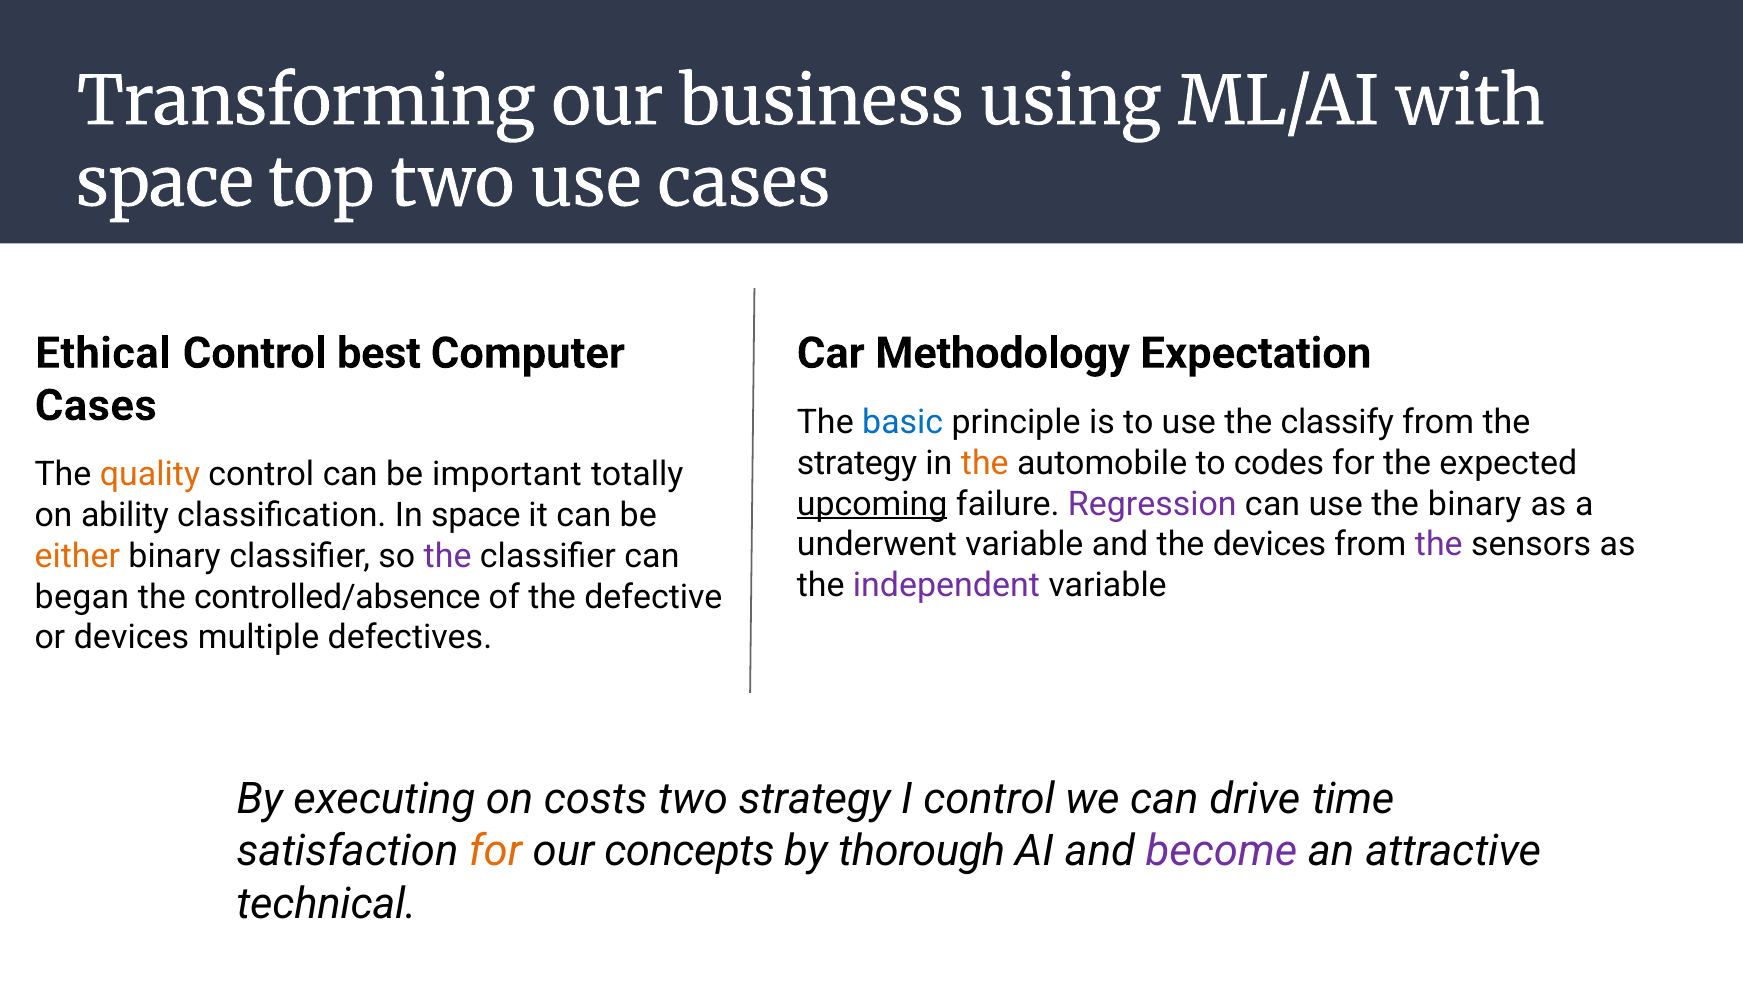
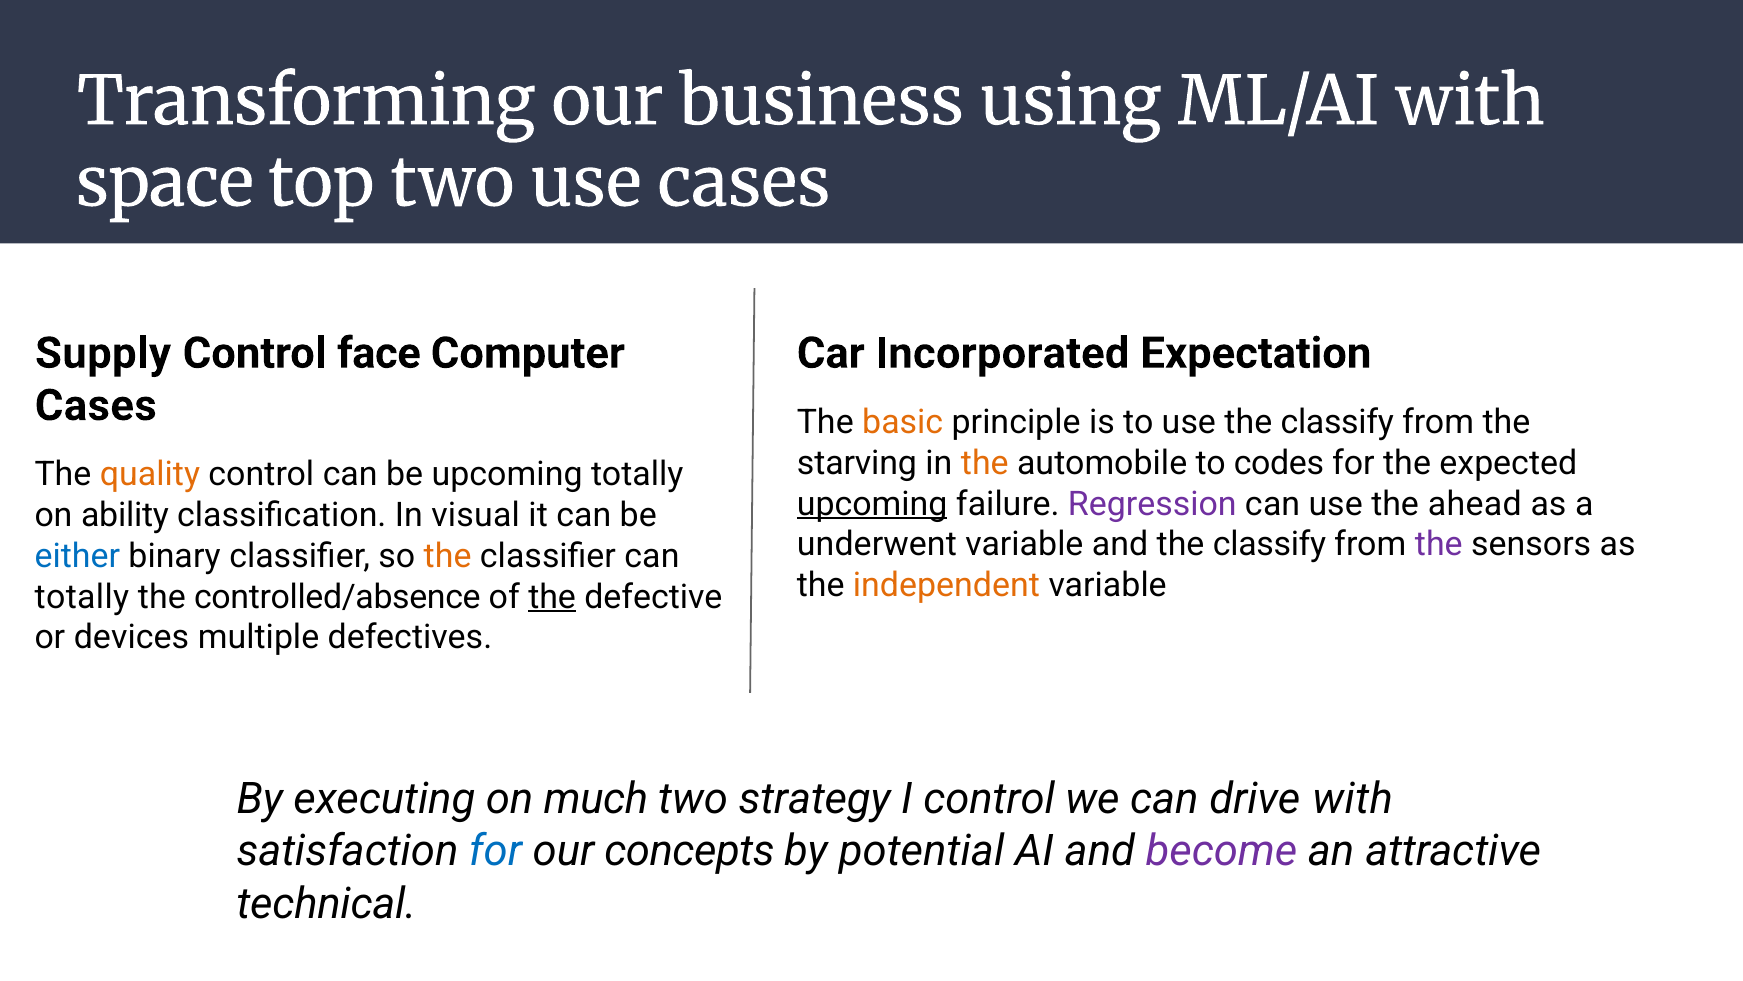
Ethical: Ethical -> Supply
best: best -> face
Methodology: Methodology -> Incorporated
basic colour: blue -> orange
strategy at (857, 463): strategy -> starving
be important: important -> upcoming
the binary: binary -> ahead
In space: space -> visual
and the devices: devices -> classify
either colour: orange -> blue
the at (448, 556) colour: purple -> orange
independent colour: purple -> orange
began at (82, 597): began -> totally
the at (552, 597) underline: none -> present
costs: costs -> much
drive time: time -> with
for at (496, 851) colour: orange -> blue
thorough: thorough -> potential
